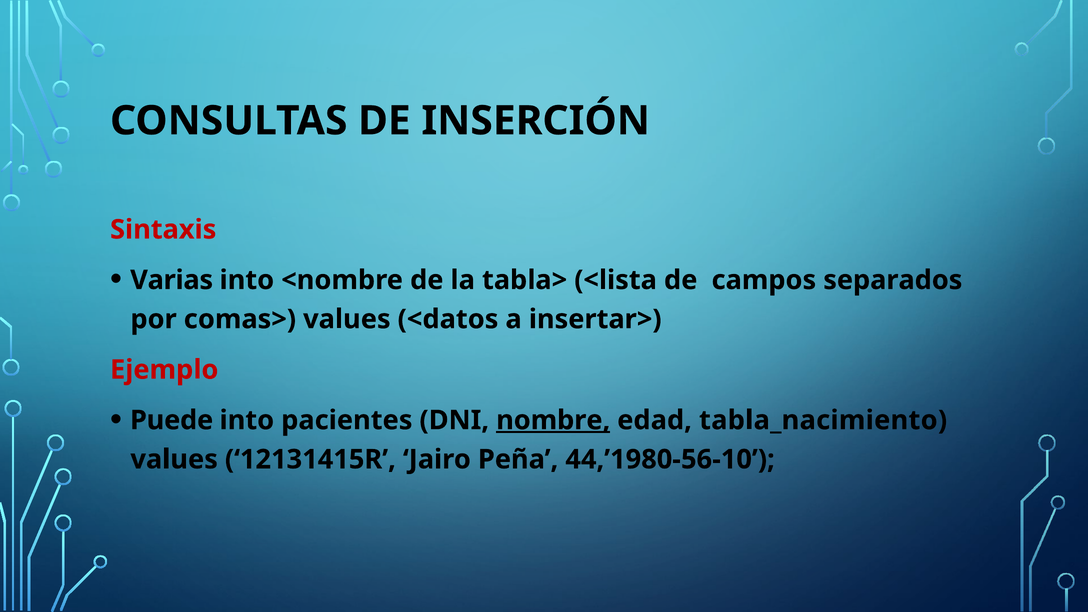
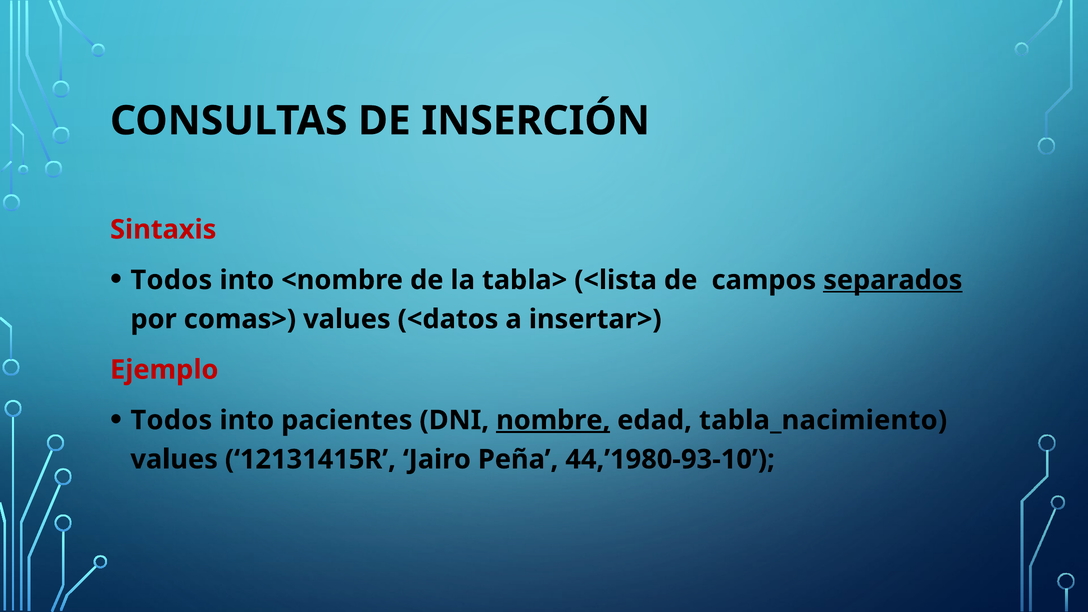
Varias at (172, 280): Varias -> Todos
separados underline: none -> present
Puede at (172, 420): Puede -> Todos
44,’1980-56-10: 44,’1980-56-10 -> 44,’1980-93-10
